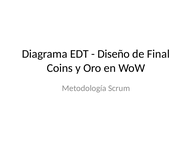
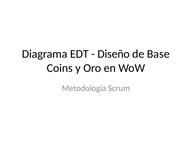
Final: Final -> Base
